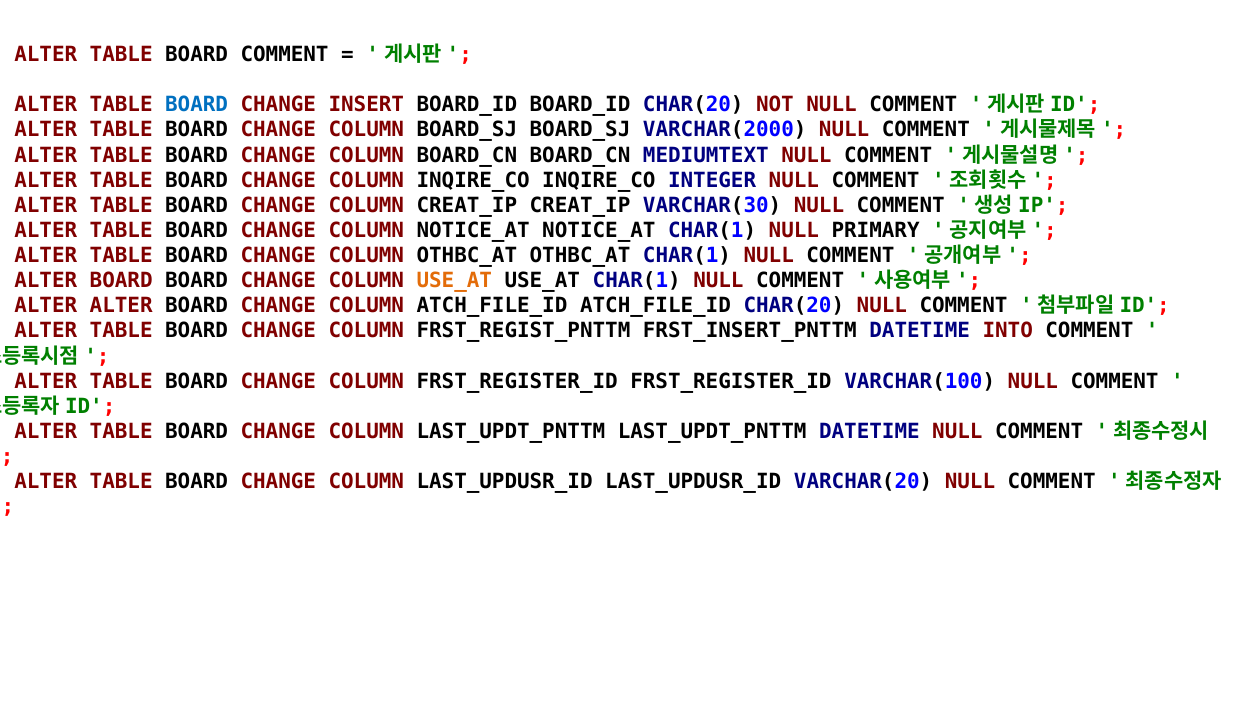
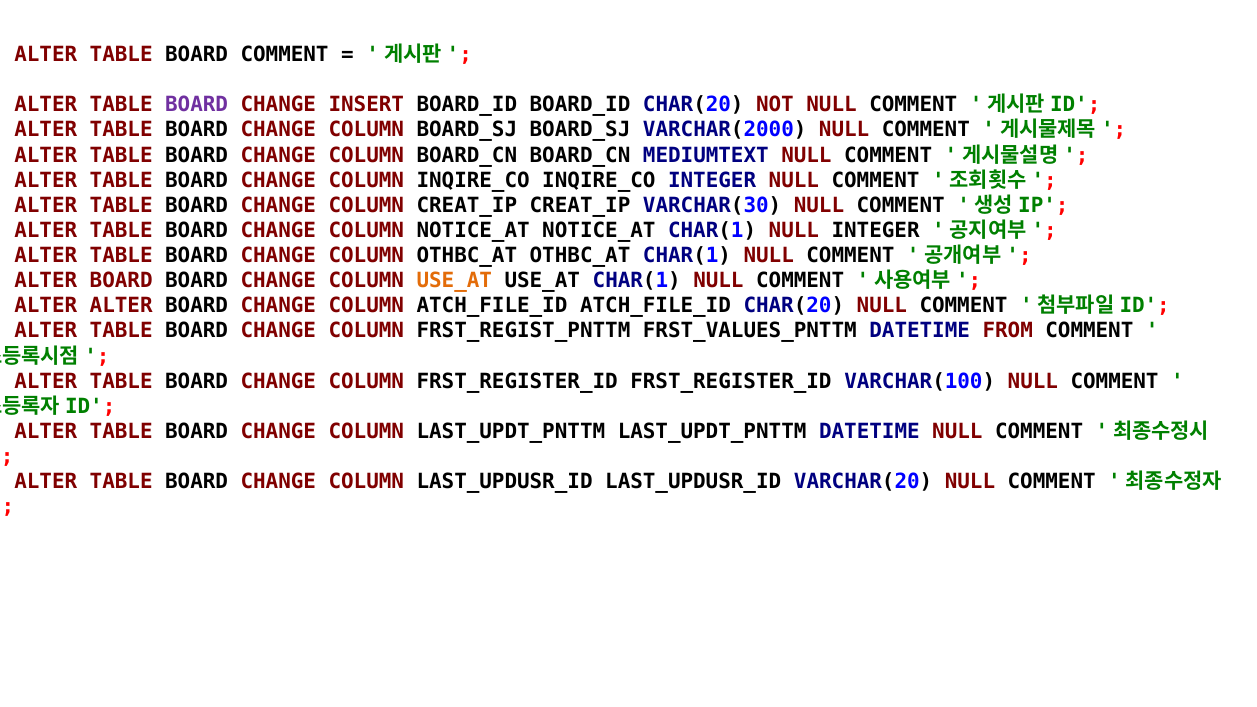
BOARD at (197, 105) colour: blue -> purple
NULL PRIMARY: PRIMARY -> INTEGER
FRST_INSERT_PNTTM: FRST_INSERT_PNTTM -> FRST_VALUES_PNTTM
INTO: INTO -> FROM
